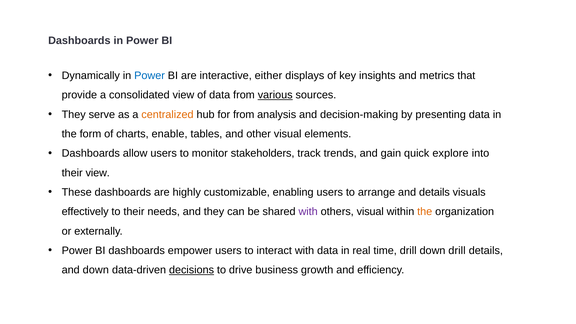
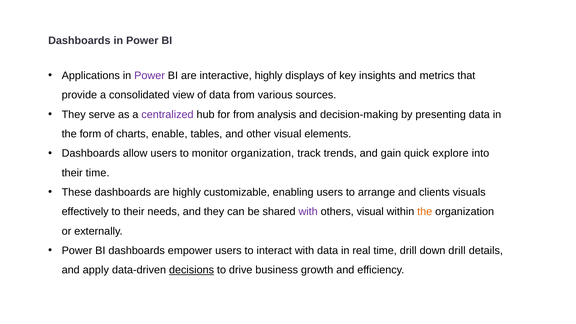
Dynamically: Dynamically -> Applications
Power at (150, 76) colour: blue -> purple
interactive either: either -> highly
various underline: present -> none
centralized colour: orange -> purple
monitor stakeholders: stakeholders -> organization
their view: view -> time
and details: details -> clients
and down: down -> apply
